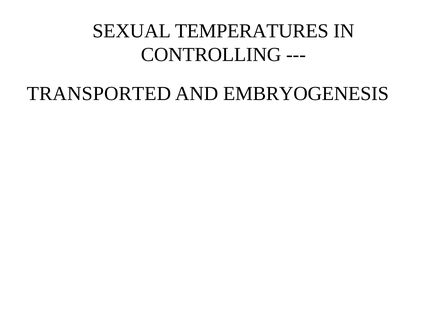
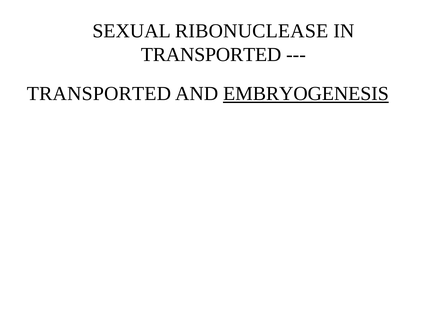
TEMPERATURES: TEMPERATURES -> RIBONUCLEASE
CONTROLLING at (211, 55): CONTROLLING -> TRANSPORTED
EMBRYOGENESIS underline: none -> present
